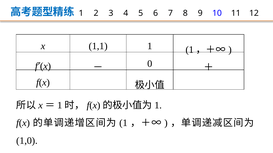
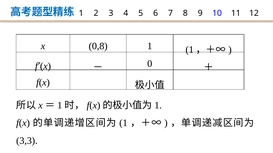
1,1: 1,1 -> 0,8
1,0: 1,0 -> 3,3
